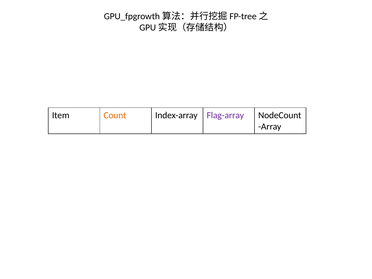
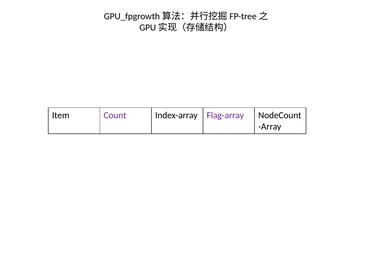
Count colour: orange -> purple
